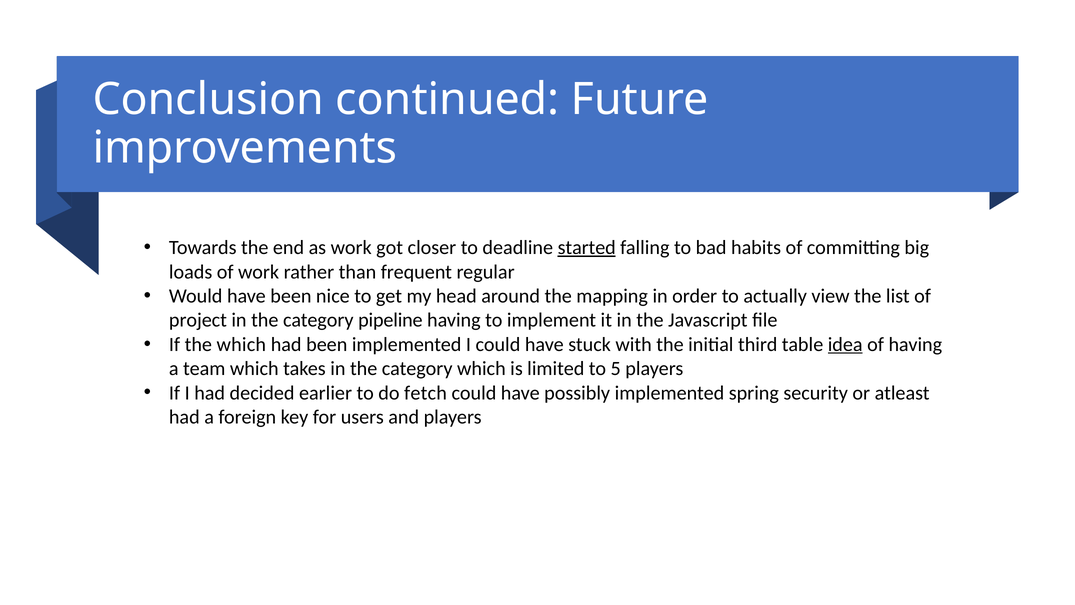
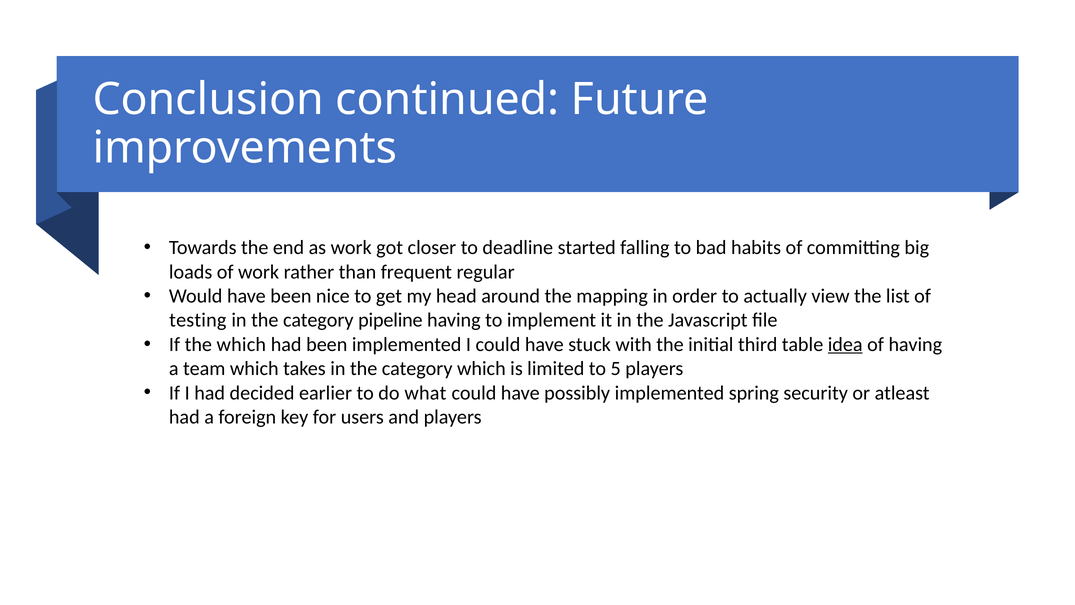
started underline: present -> none
project: project -> testing
fetch: fetch -> what
